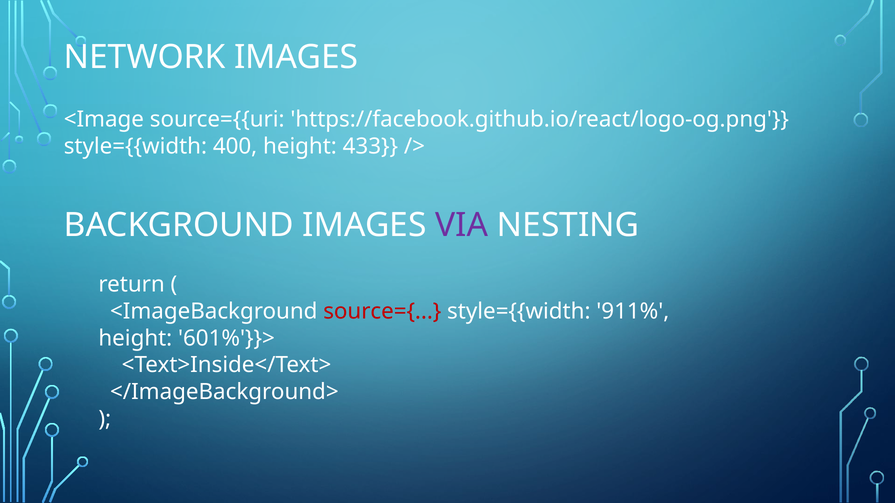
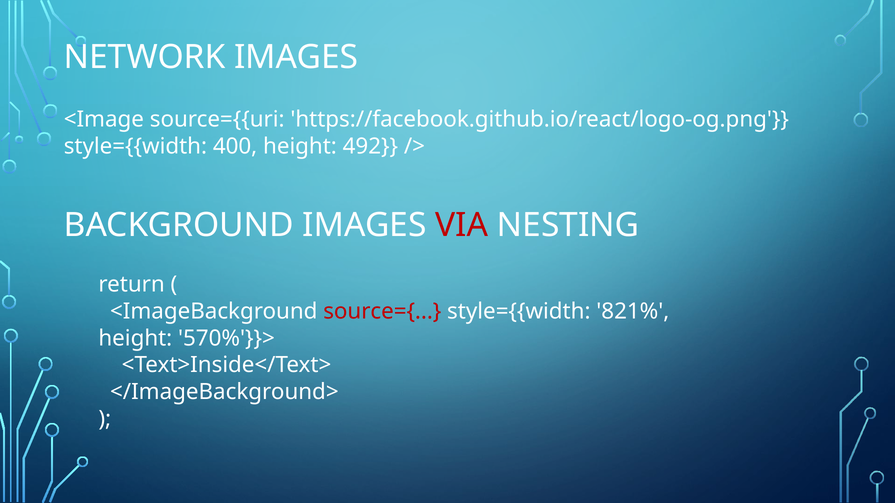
433: 433 -> 492
VIA colour: purple -> red
911%: 911% -> 821%
601%'}}>: 601%'}}> -> 570%'}}>
